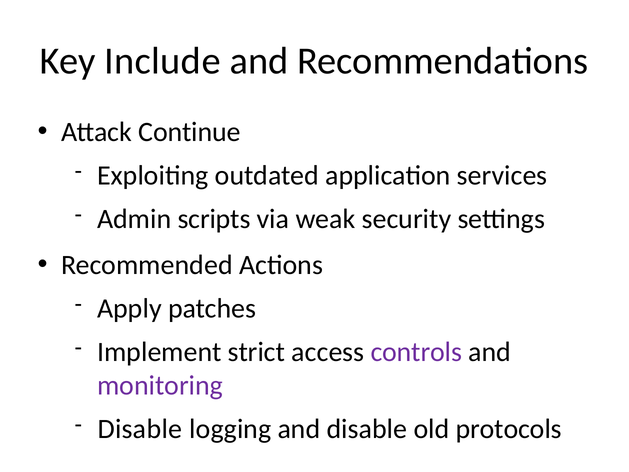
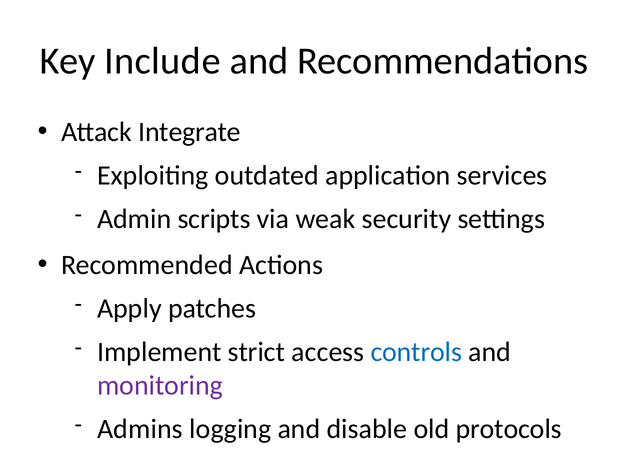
Continue: Continue -> Integrate
controls colour: purple -> blue
Disable at (140, 429): Disable -> Admins
